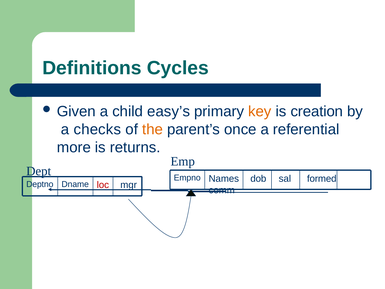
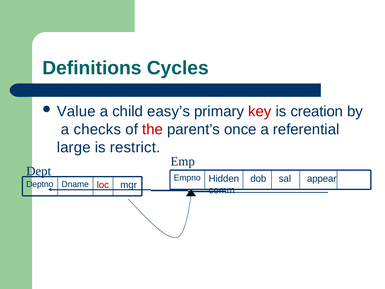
Given: Given -> Value
key colour: orange -> red
the colour: orange -> red
more: more -> large
returns: returns -> restrict
Names: Names -> Hidden
formed: formed -> appear
